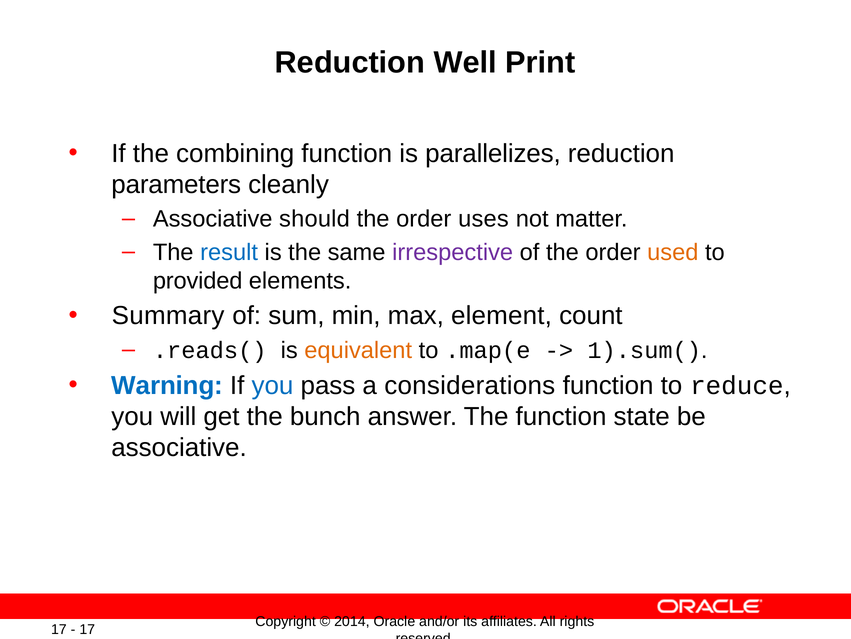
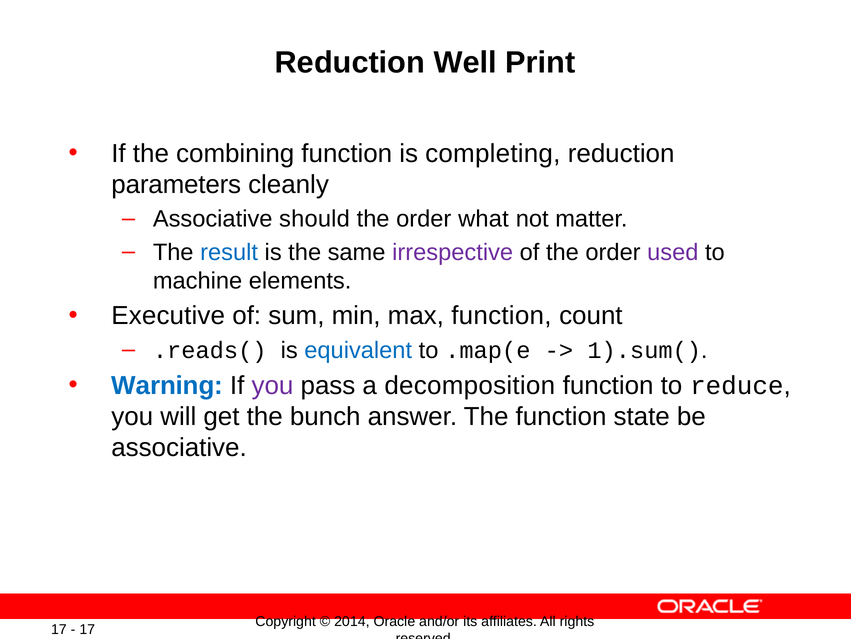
parallelizes: parallelizes -> completing
uses: uses -> what
used colour: orange -> purple
provided: provided -> machine
Summary: Summary -> Executive
max element: element -> function
equivalent colour: orange -> blue
you at (272, 385) colour: blue -> purple
considerations: considerations -> decomposition
